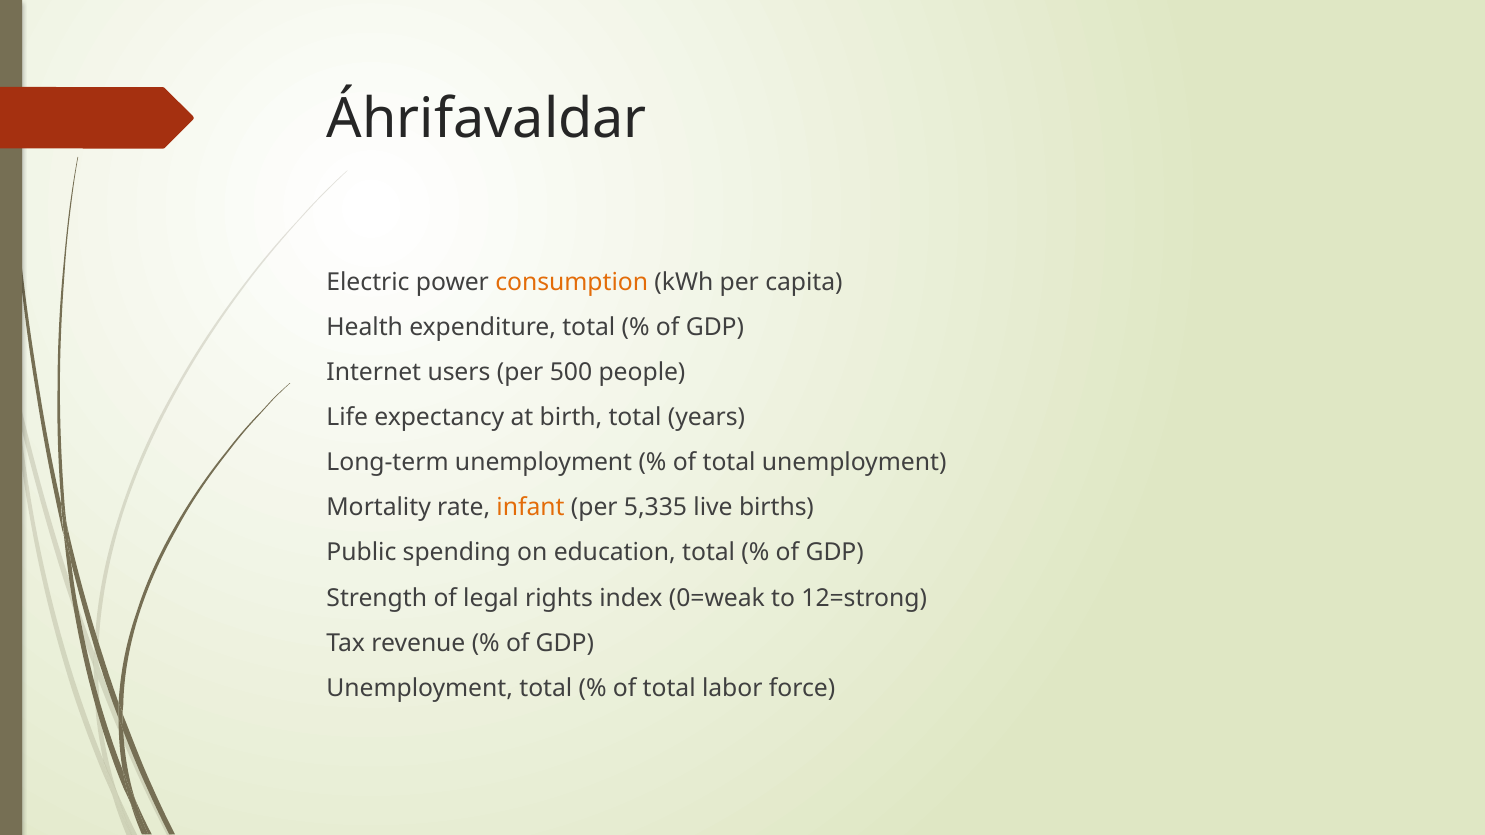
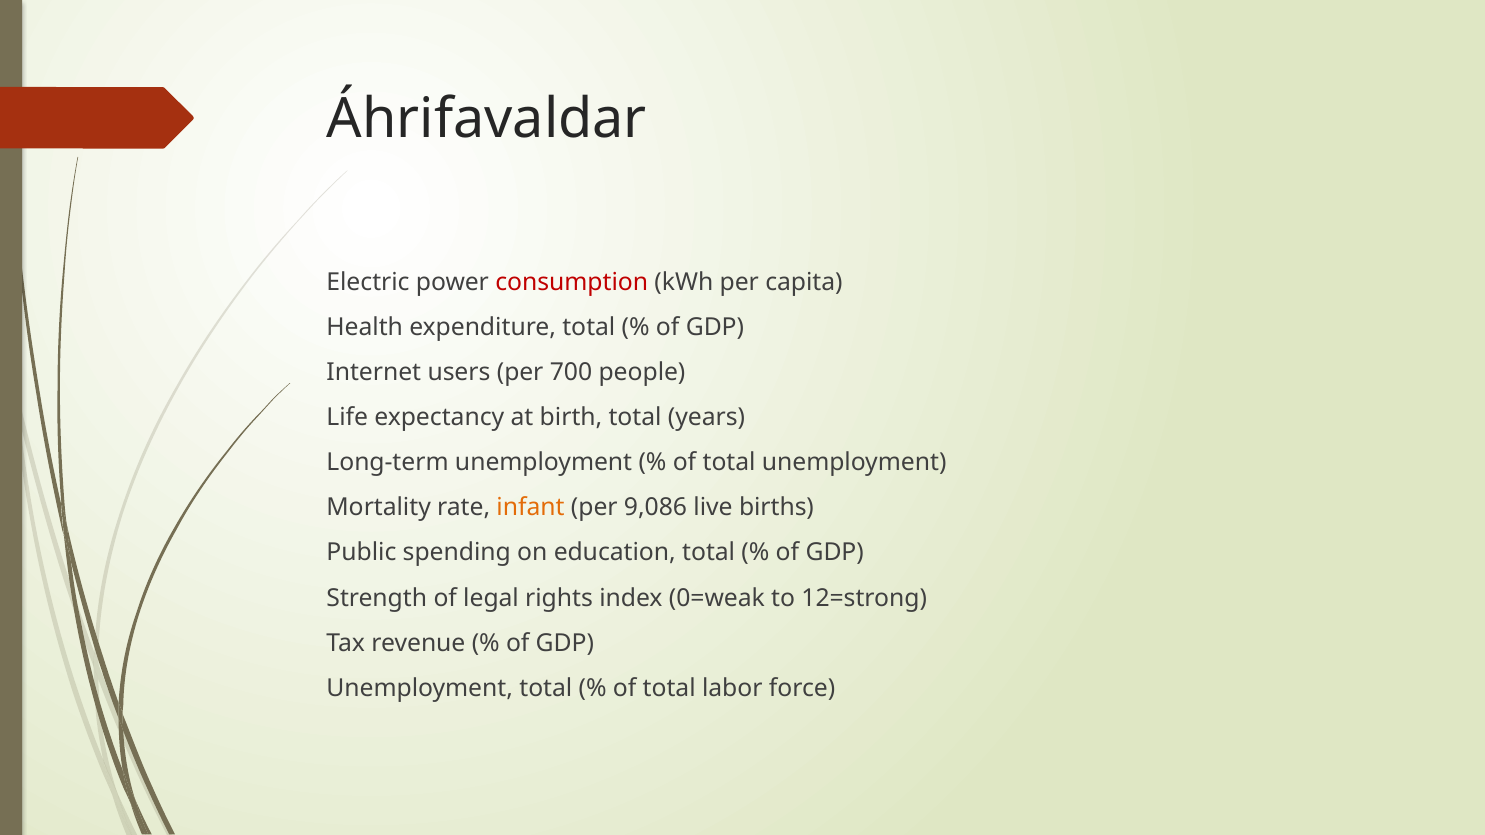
consumption colour: orange -> red
500: 500 -> 700
5,335: 5,335 -> 9,086
